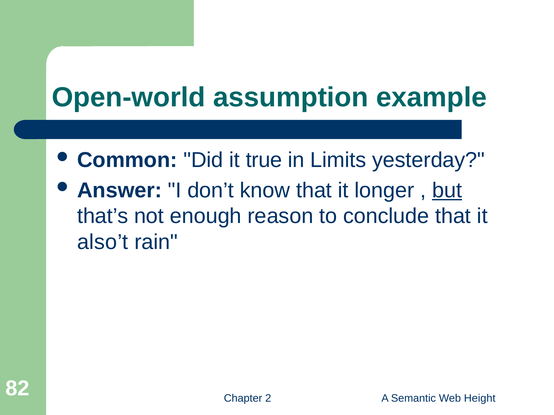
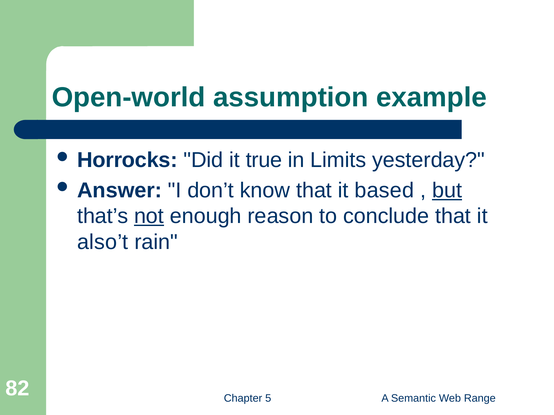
Common: Common -> Horrocks
longer: longer -> based
not underline: none -> present
2: 2 -> 5
Height: Height -> Range
